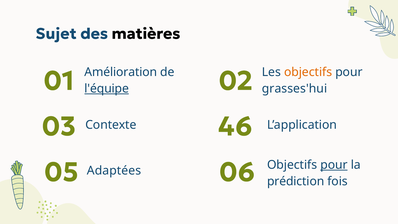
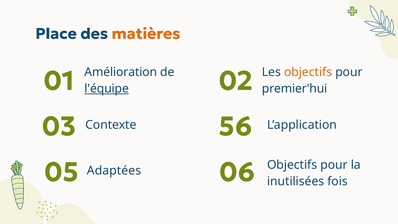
Sujet: Sujet -> Place
matières colour: black -> orange
grasses'hui: grasses'hui -> premier'hui
46: 46 -> 56
pour at (334, 165) underline: present -> none
prédiction: prédiction -> inutilisées
